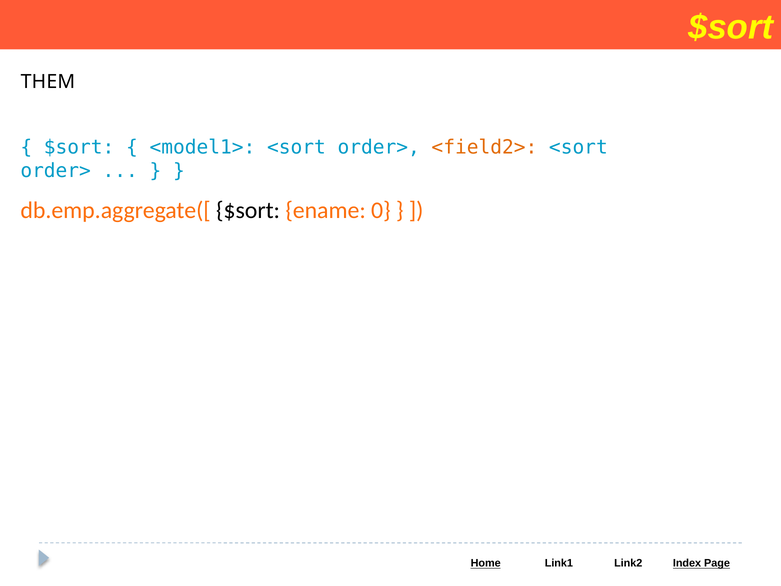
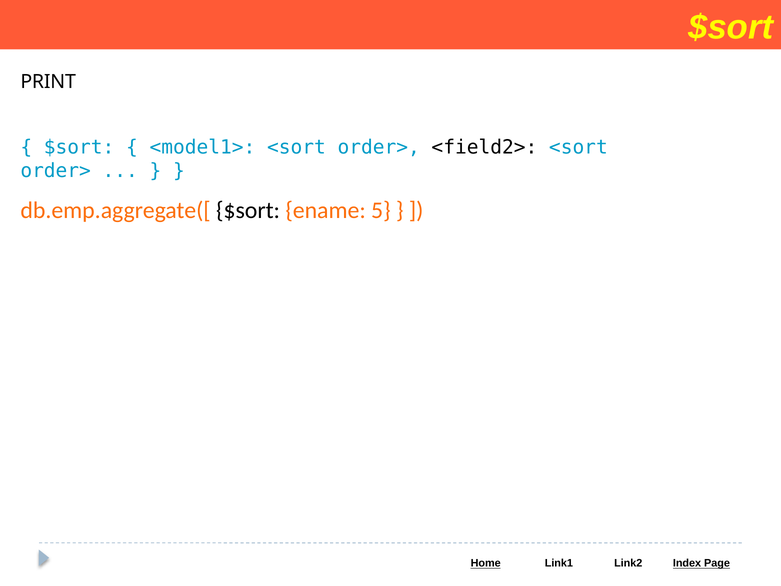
THEM: THEM -> PRINT
<field2> colour: orange -> black
0: 0 -> 5
